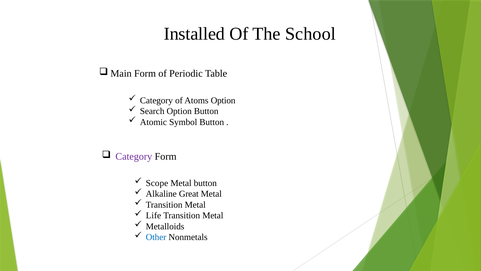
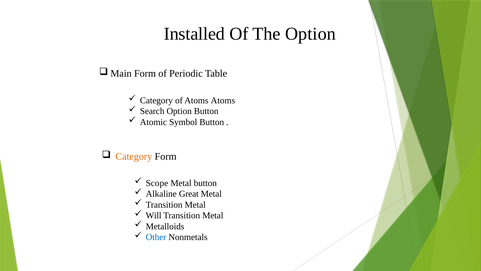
The School: School -> Option
Atoms Option: Option -> Atoms
Category at (134, 156) colour: purple -> orange
Life: Life -> Will
